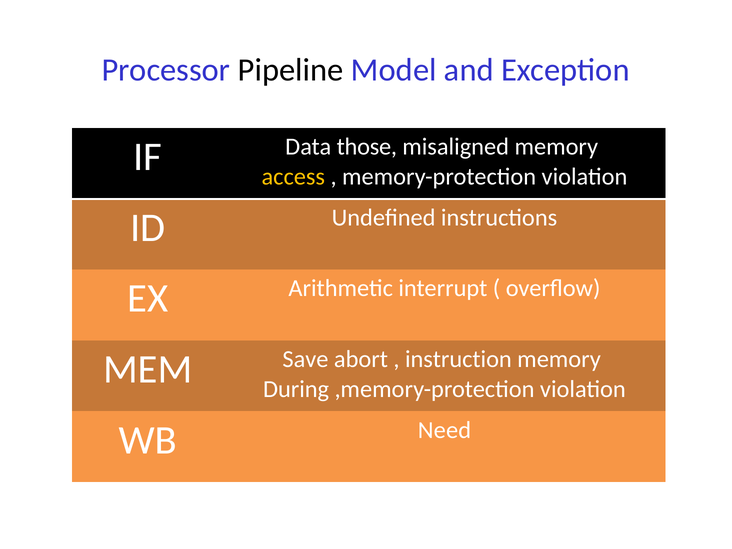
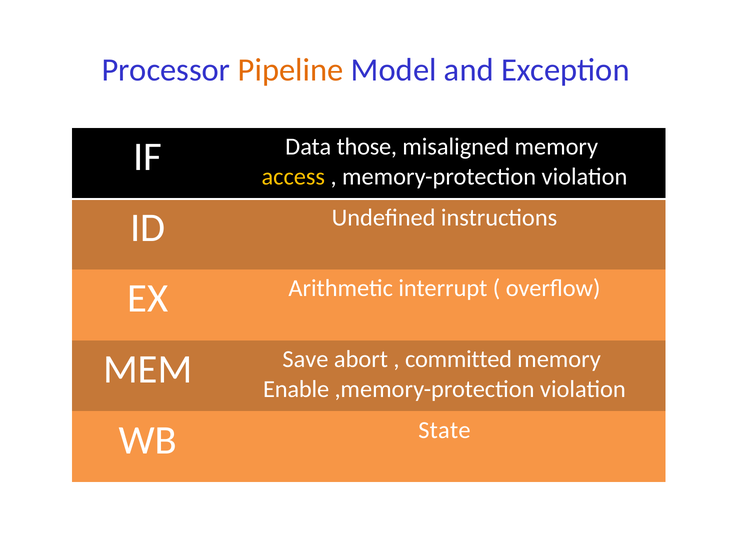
Pipeline colour: black -> orange
instruction: instruction -> committed
During: During -> Enable
Need: Need -> State
